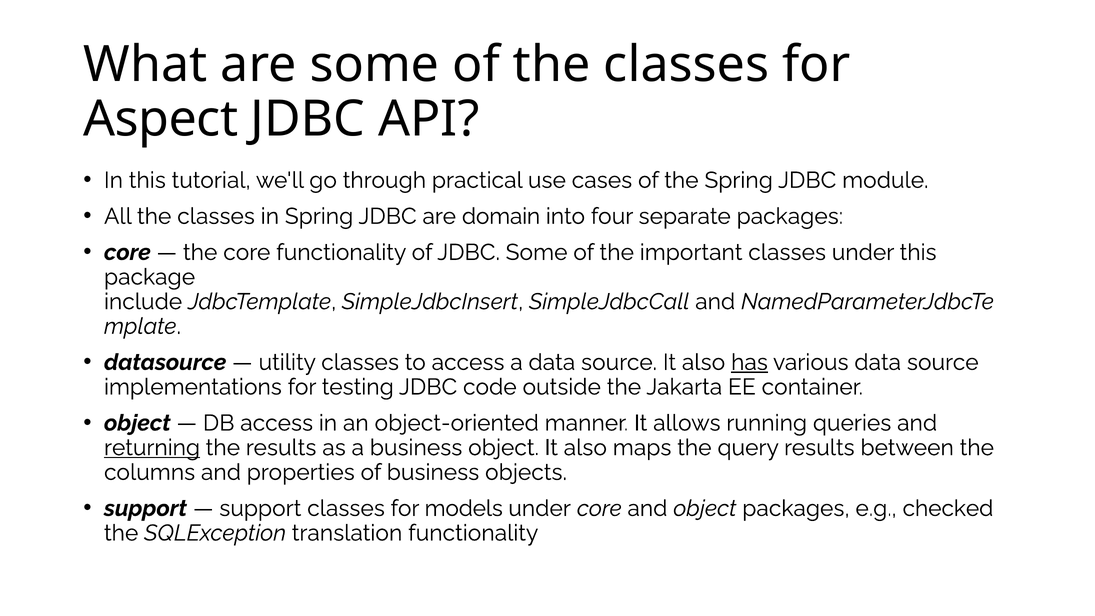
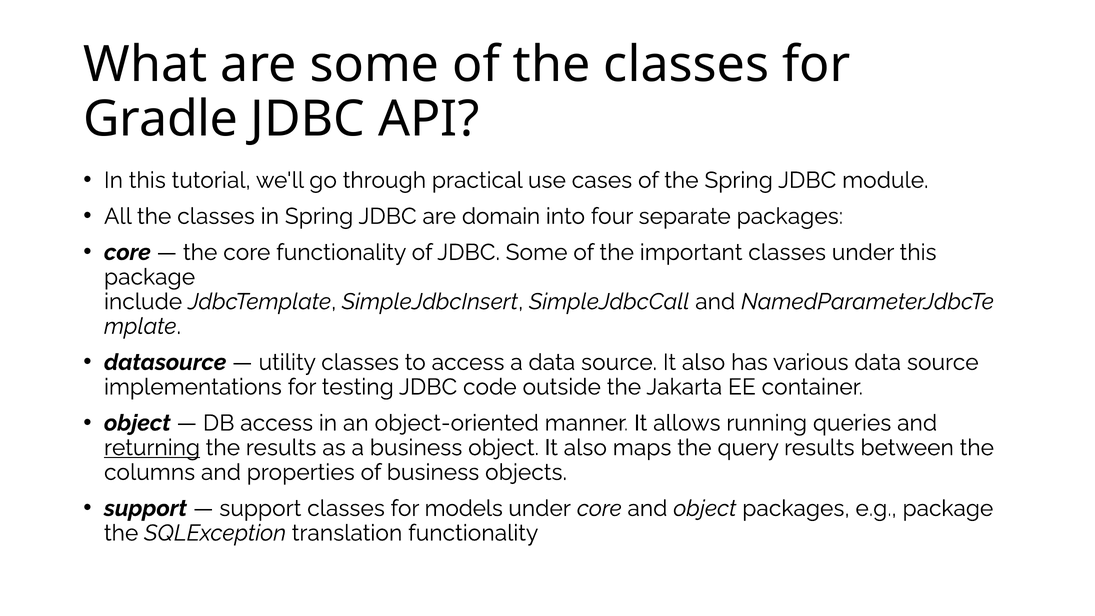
Aspect: Aspect -> Gradle
has underline: present -> none
e.g checked: checked -> package
